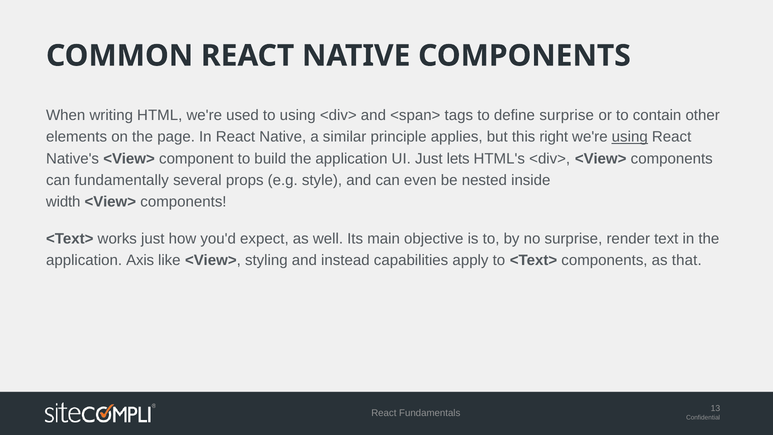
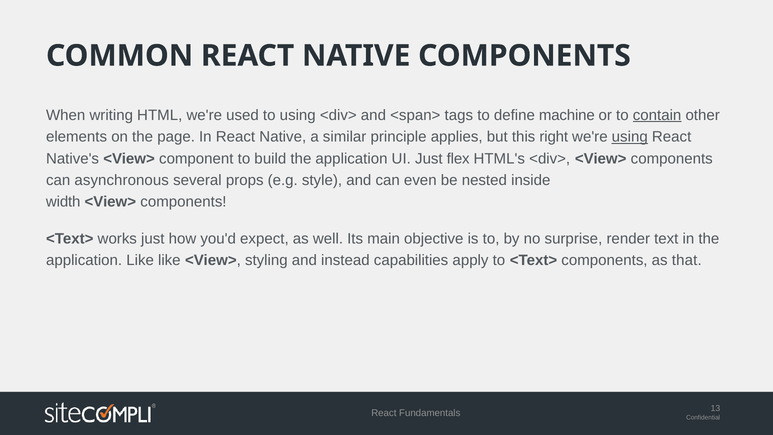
define surprise: surprise -> machine
contain underline: none -> present
lets: lets -> flex
fundamentally: fundamentally -> asynchronous
application Axis: Axis -> Like
